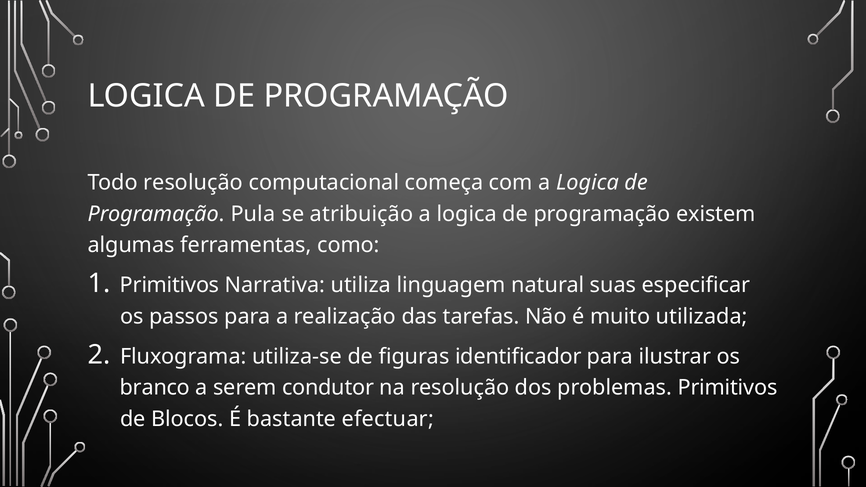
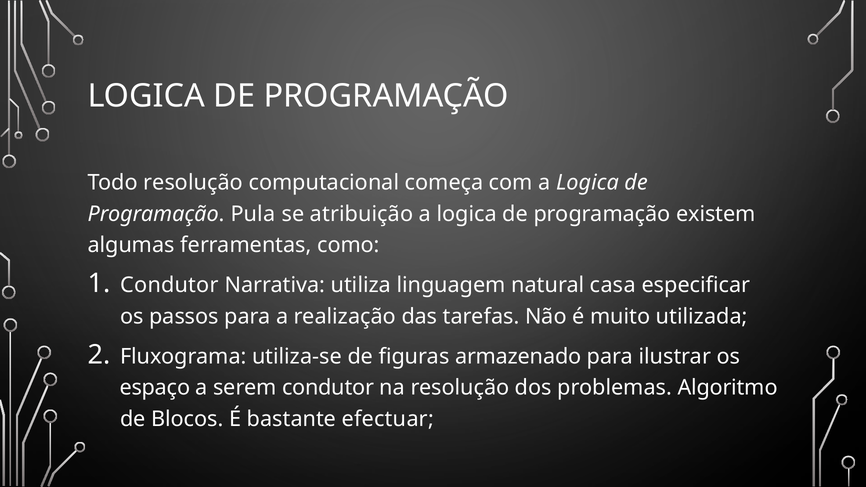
Primitivos at (170, 285): Primitivos -> Condutor
suas: suas -> casa
identificador: identificador -> armazenado
branco: branco -> espaço
problemas Primitivos: Primitivos -> Algoritmo
